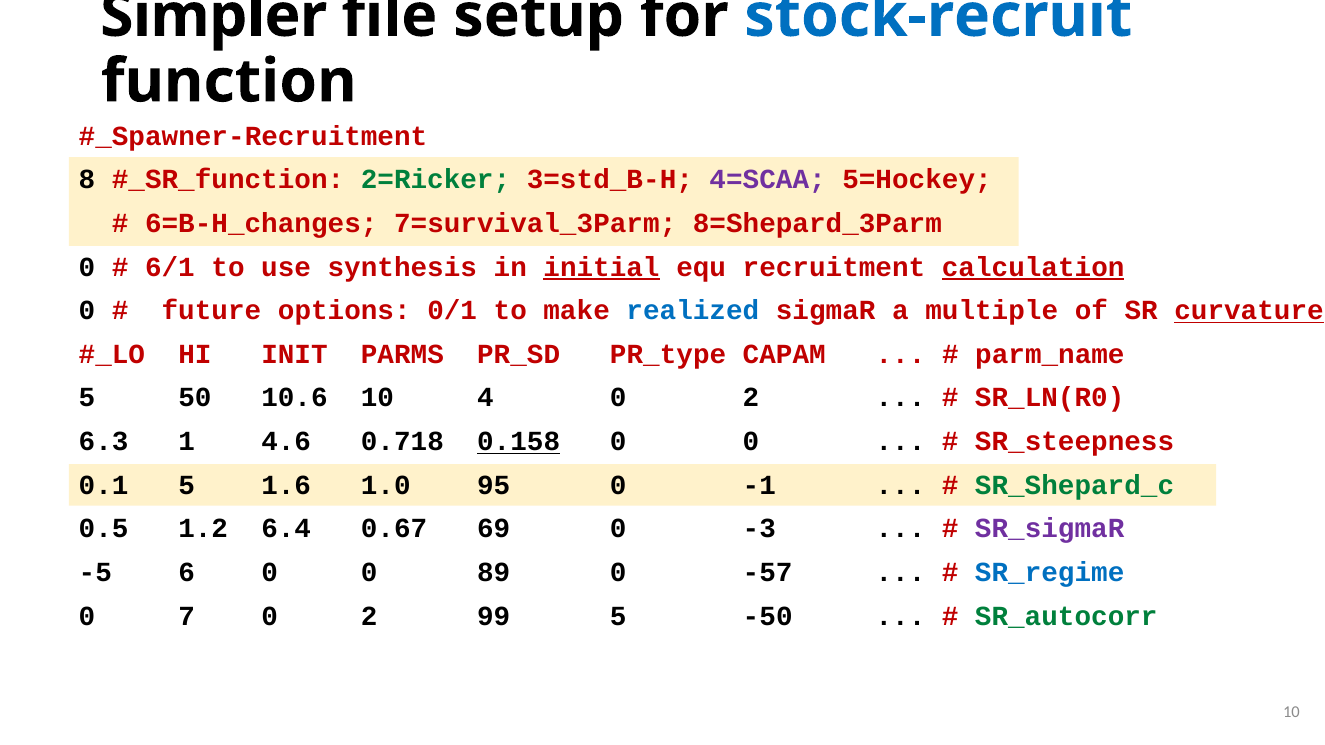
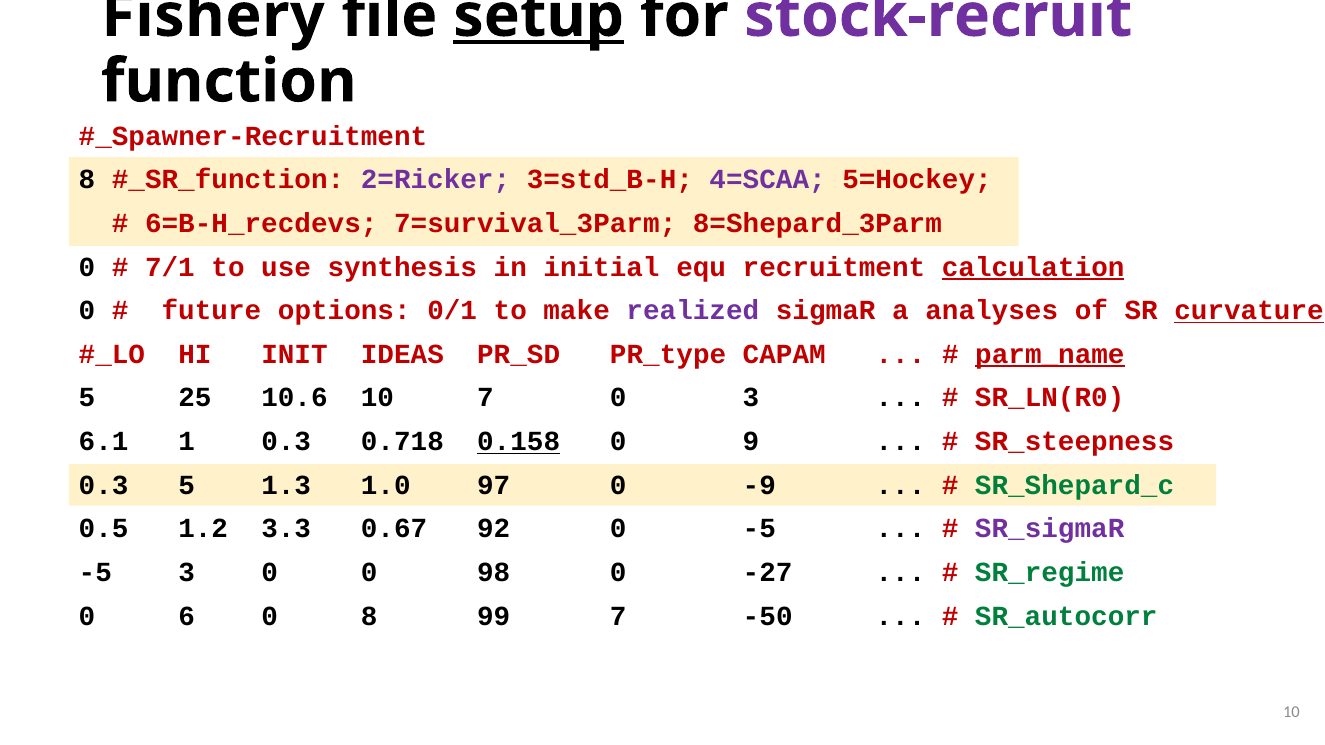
Simpler: Simpler -> Fishery
setup underline: none -> present
stock-recruit colour: blue -> purple
2=Ricker colour: green -> purple
6=B-H_changes: 6=B-H_changes -> 6=B-H_recdevs
6/1: 6/1 -> 7/1
initial underline: present -> none
realized colour: blue -> purple
multiple: multiple -> analyses
PARMS: PARMS -> IDEAS
parm_name underline: none -> present
50: 50 -> 25
10 4: 4 -> 7
2 at (751, 398): 2 -> 3
6.3: 6.3 -> 6.1
1 4.6: 4.6 -> 0.3
0 at (751, 442): 0 -> 9
0.1 at (104, 485): 0.1 -> 0.3
1.6: 1.6 -> 1.3
95: 95 -> 97
-1: -1 -> -9
6.4: 6.4 -> 3.3
69: 69 -> 92
0 -3: -3 -> -5
-5 6: 6 -> 3
89: 89 -> 98
-57: -57 -> -27
SR_regime colour: blue -> green
7: 7 -> 6
2 at (369, 616): 2 -> 8
99 5: 5 -> 7
